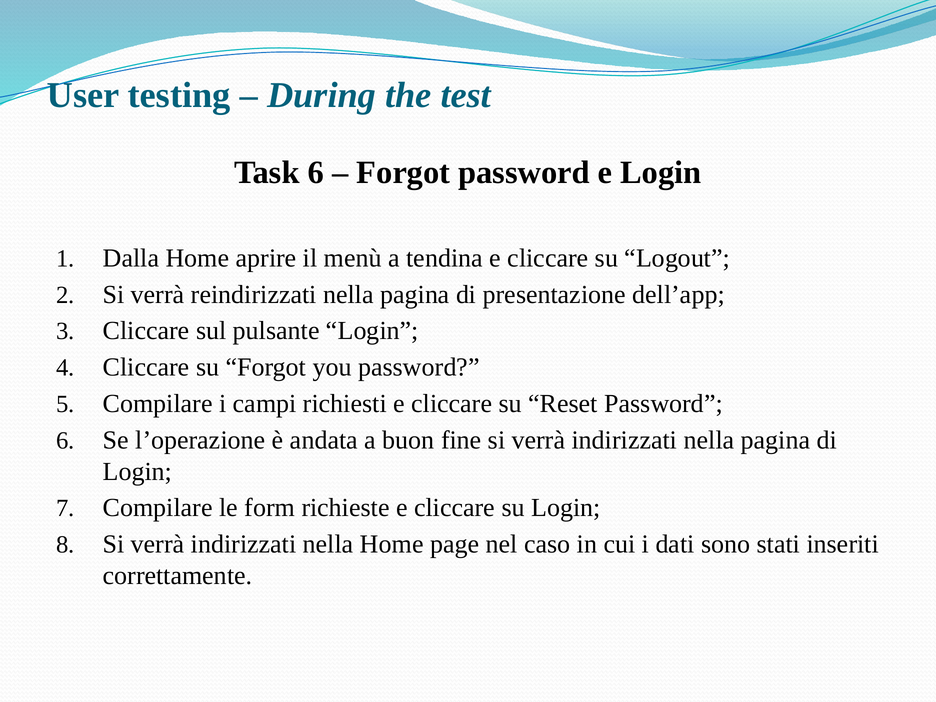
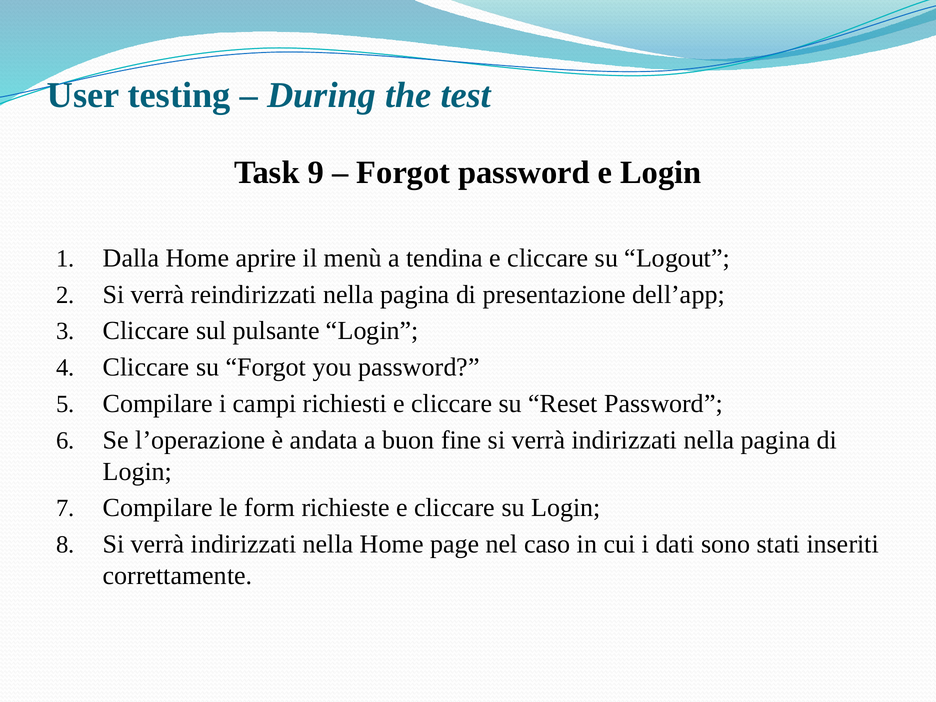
Task 6: 6 -> 9
